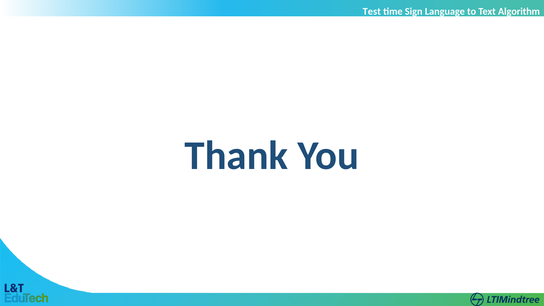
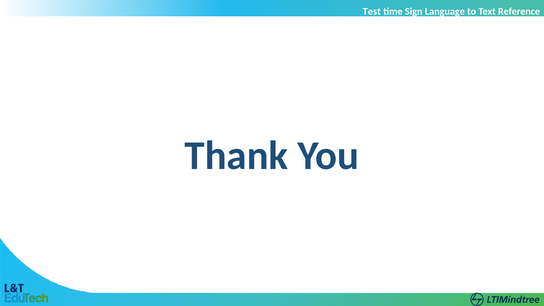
Algorithm: Algorithm -> Reference
